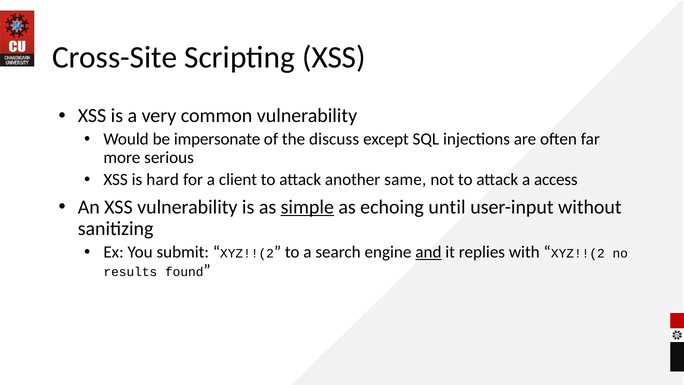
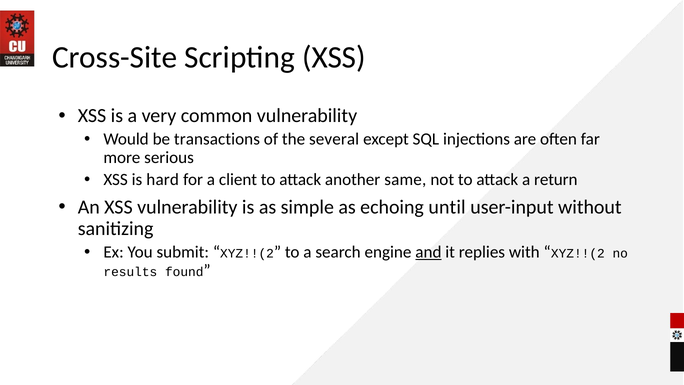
impersonate: impersonate -> transactions
discuss: discuss -> several
access: access -> return
simple underline: present -> none
